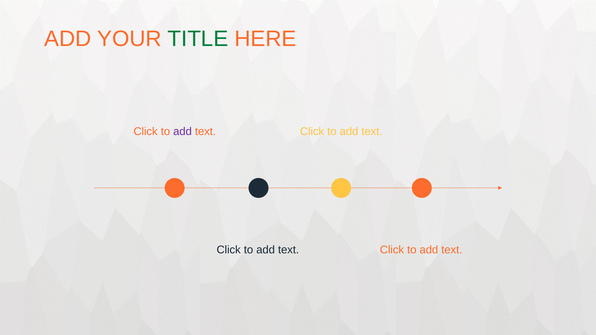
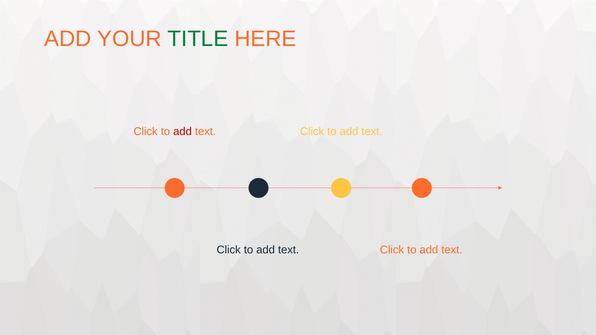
add at (183, 132) colour: purple -> red
